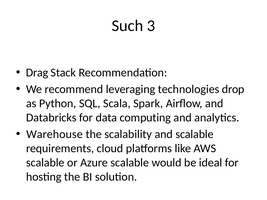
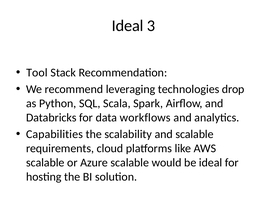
Such at (127, 26): Such -> Ideal
Drag: Drag -> Tool
computing: computing -> workflows
Warehouse: Warehouse -> Capabilities
